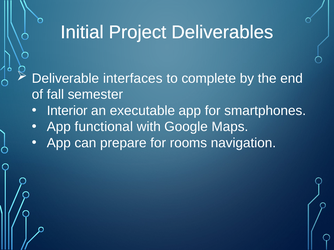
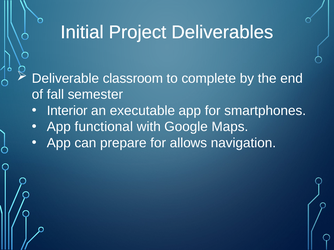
interfaces: interfaces -> classroom
rooms: rooms -> allows
